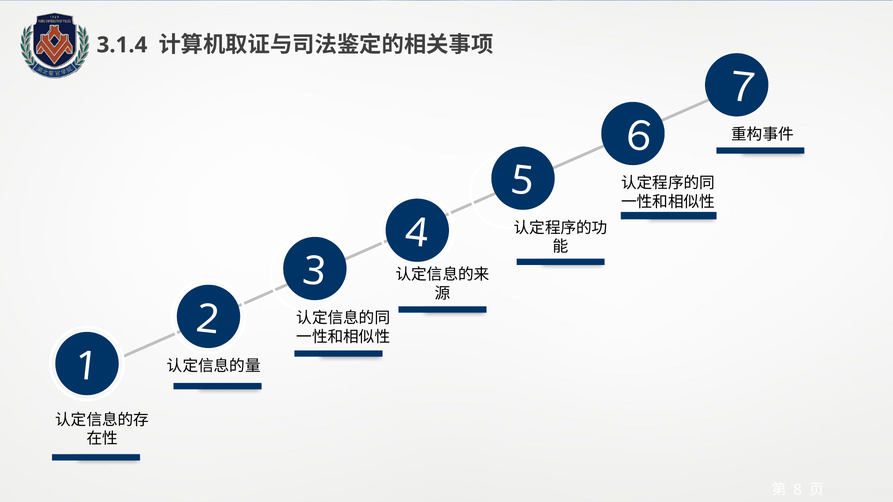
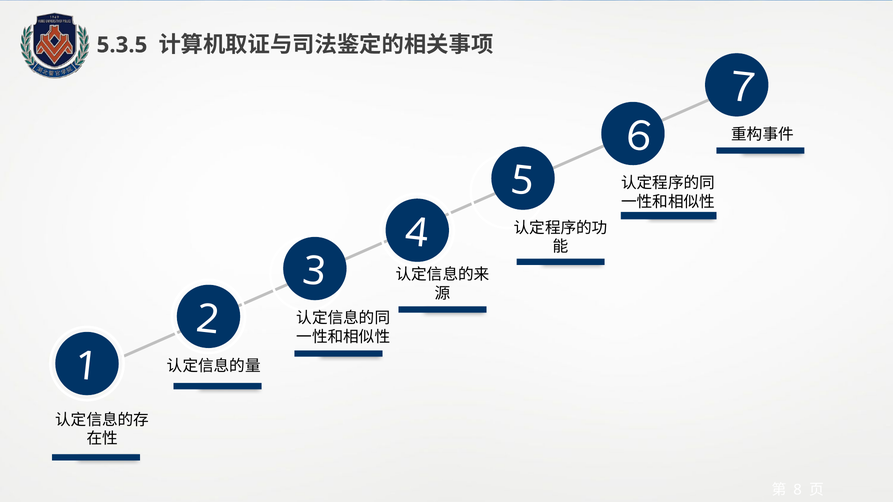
3.1.4: 3.1.4 -> 5.3.5
